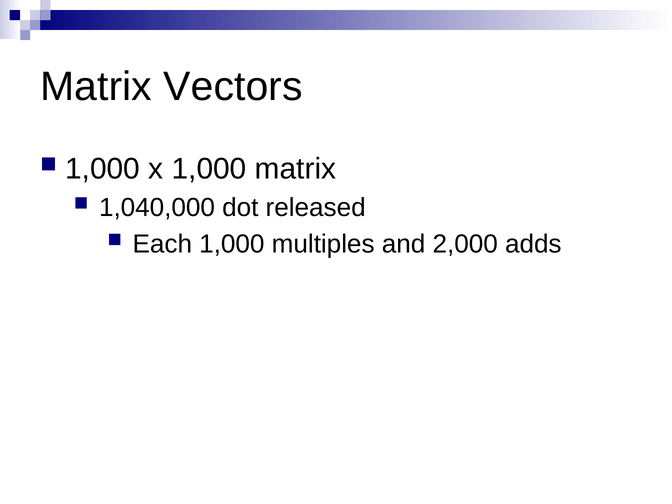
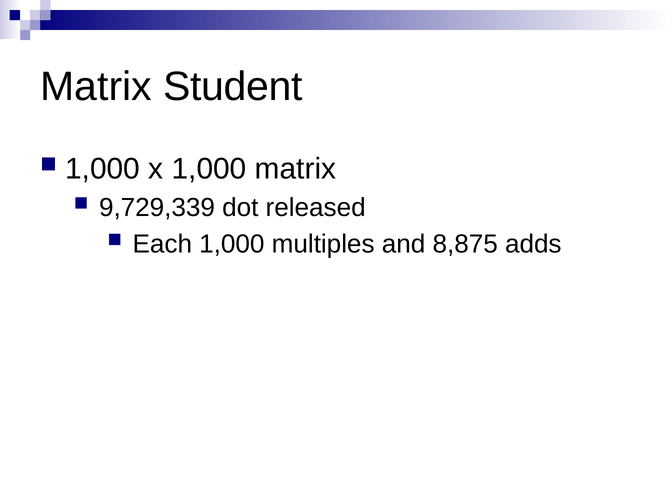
Vectors: Vectors -> Student
1,040,000: 1,040,000 -> 9,729,339
2,000: 2,000 -> 8,875
